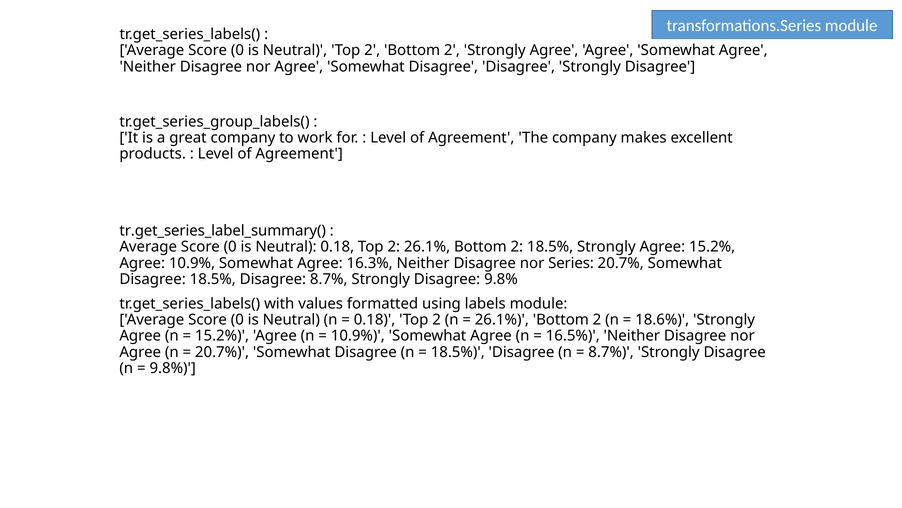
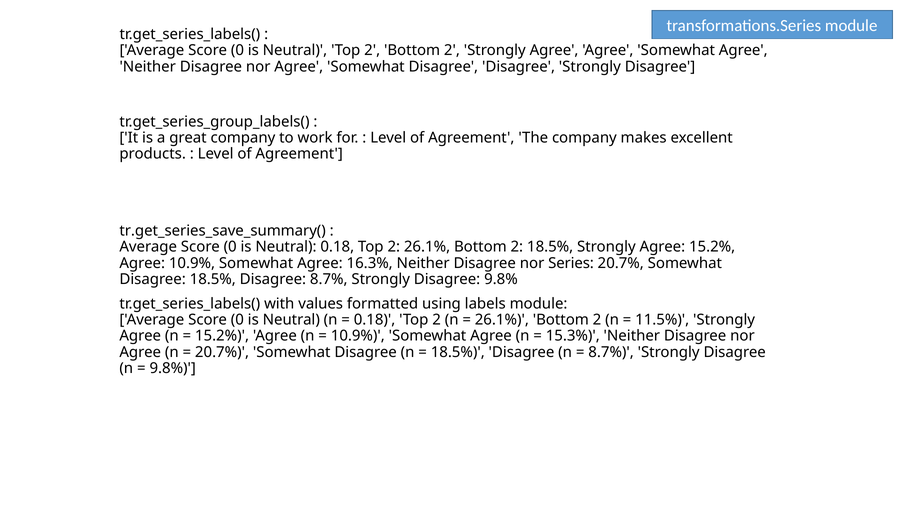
tr.get_series_label_summary(: tr.get_series_label_summary( -> tr.get_series_save_summary(
18.6%: 18.6% -> 11.5%
16.5%: 16.5% -> 15.3%
